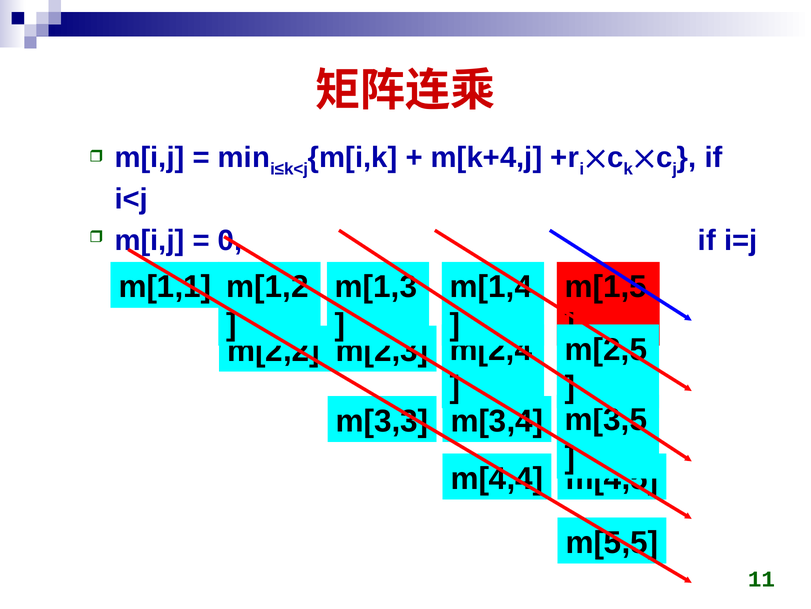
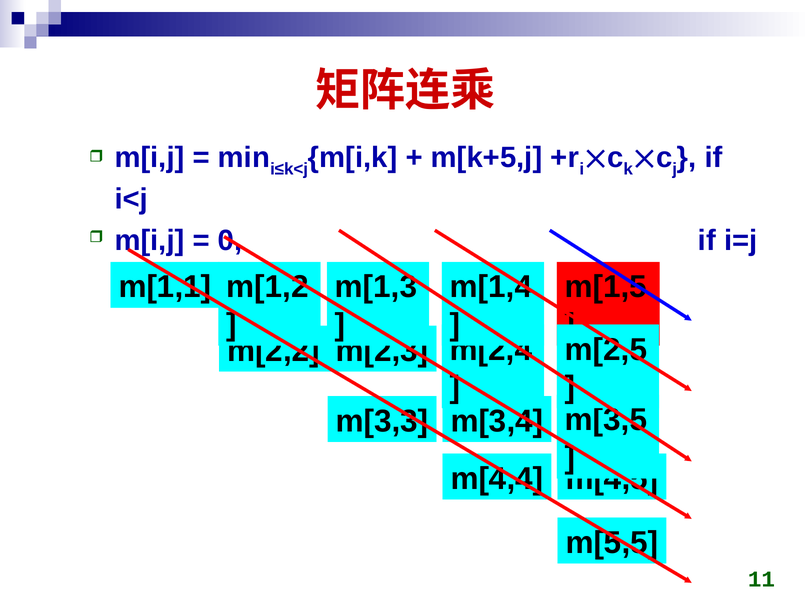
m[k+4,j: m[k+4,j -> m[k+5,j
